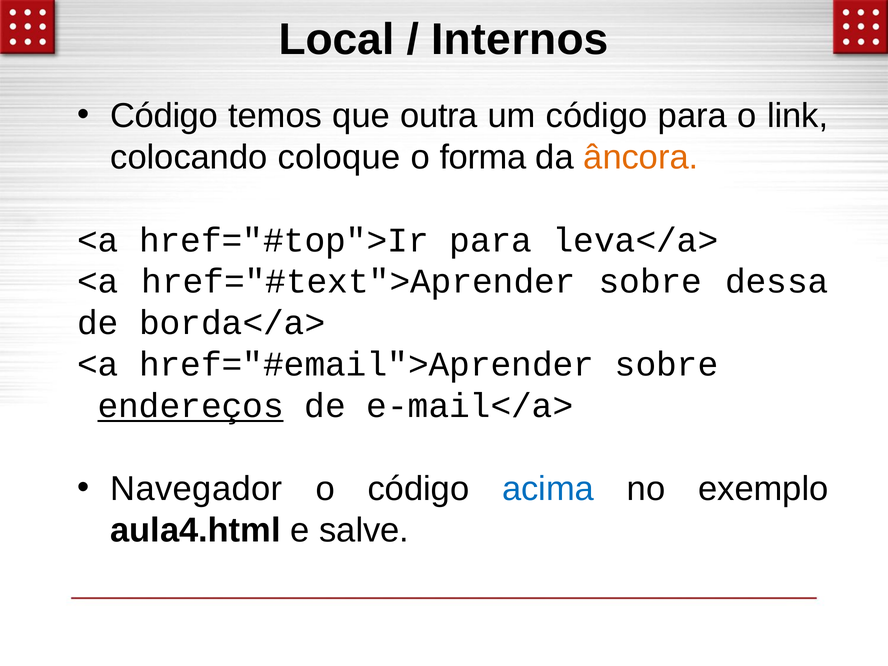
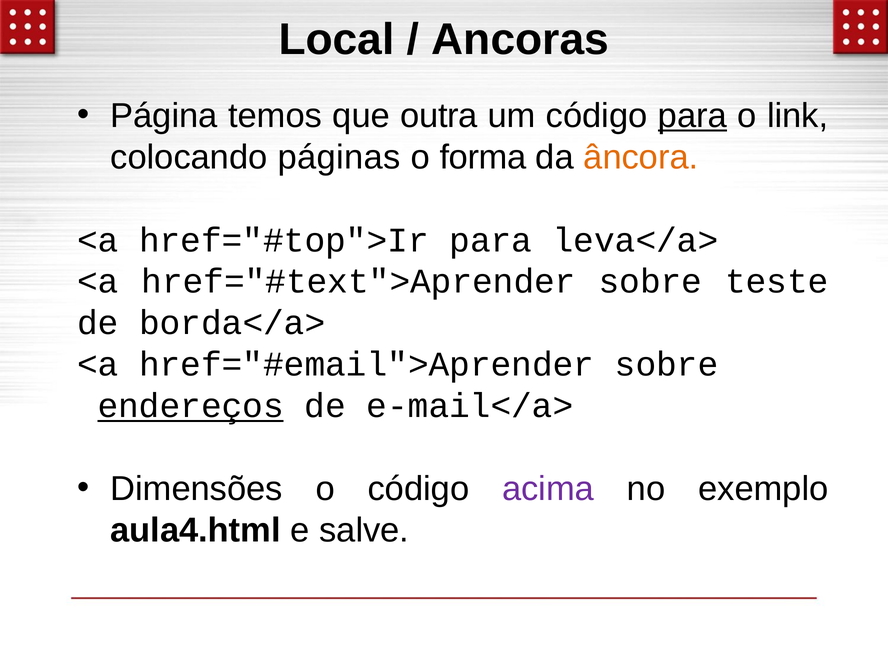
Internos: Internos -> Ancoras
Código at (164, 116): Código -> Página
para at (692, 116) underline: none -> present
coloque: coloque -> páginas
dessa: dessa -> teste
Navegador: Navegador -> Dimensões
acima colour: blue -> purple
